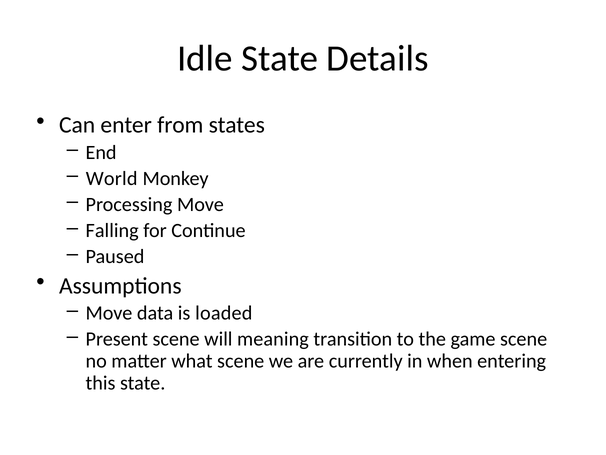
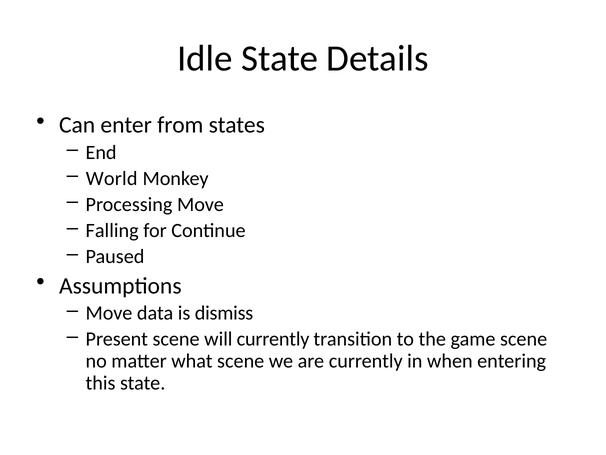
loaded: loaded -> dismiss
will meaning: meaning -> currently
